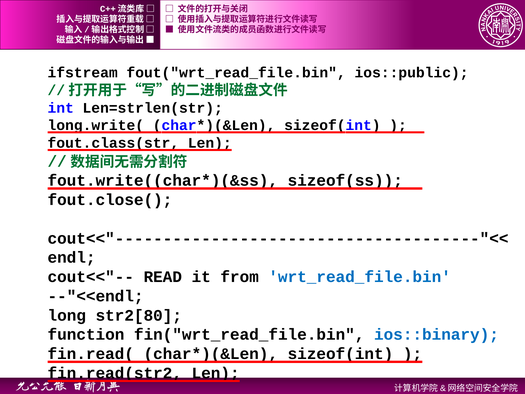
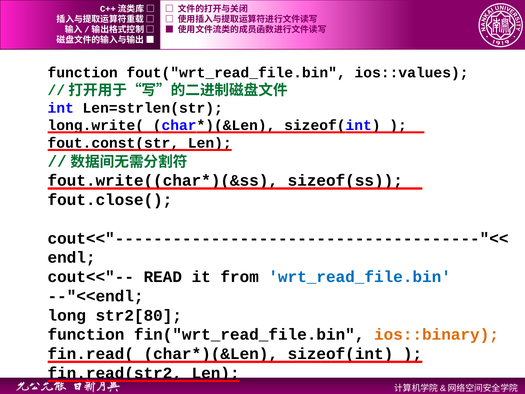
ifstream at (83, 73): ifstream -> function
ios::public: ios::public -> ios::values
fout.class(str: fout.class(str -> fout.const(str
ios::binary colour: blue -> orange
